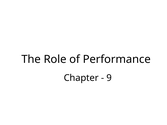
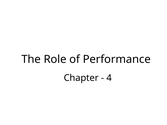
9: 9 -> 4
